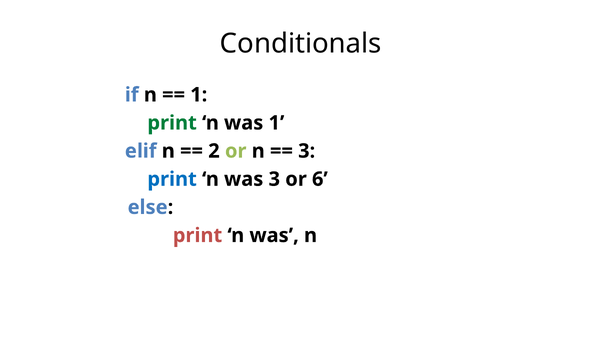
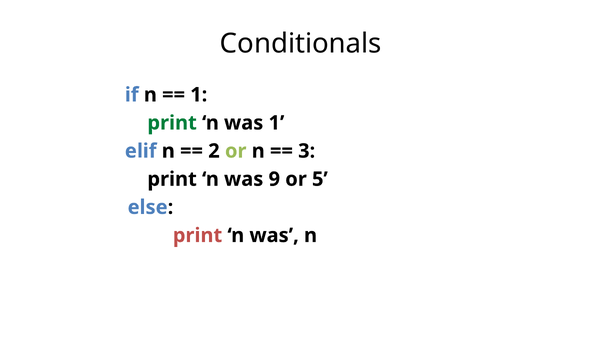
print at (172, 179) colour: blue -> black
was 3: 3 -> 9
6: 6 -> 5
